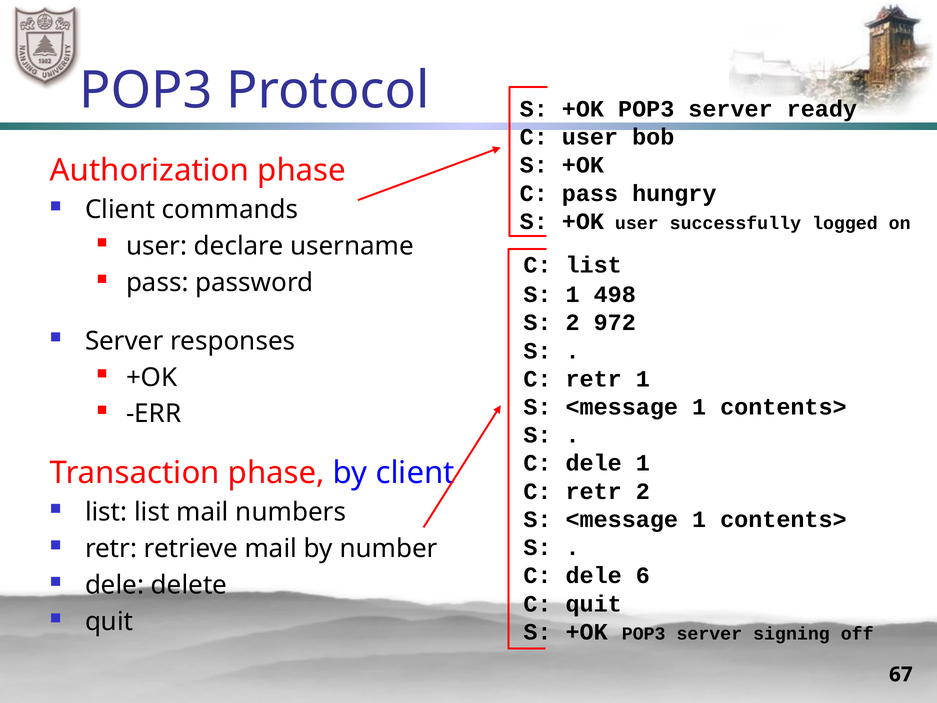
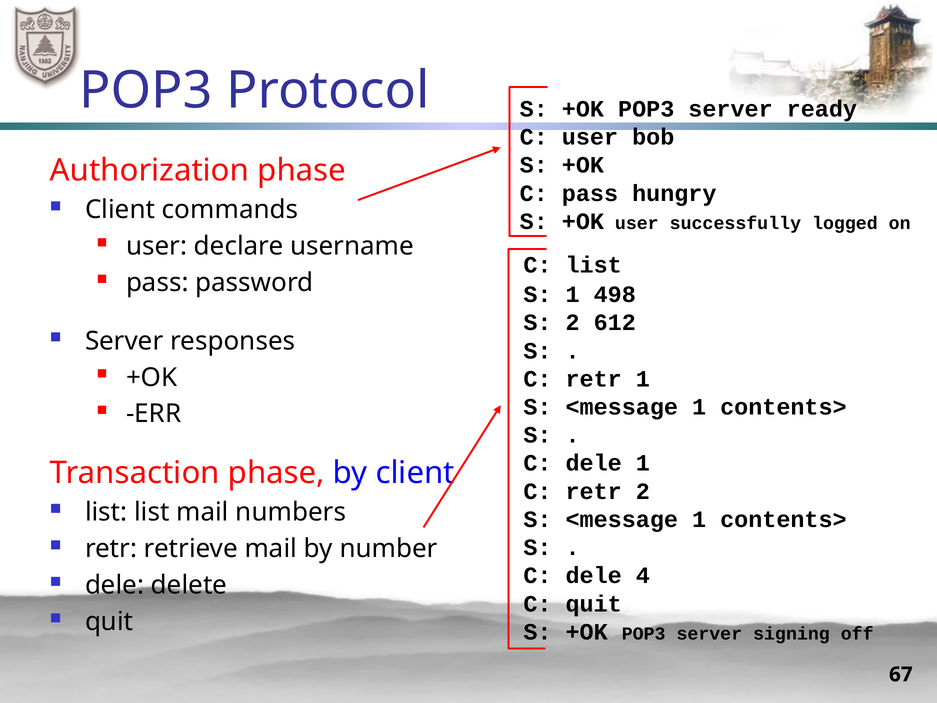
972: 972 -> 612
6: 6 -> 4
